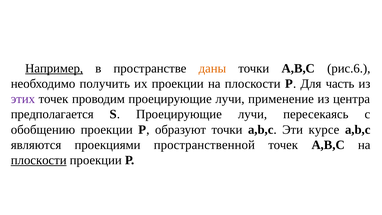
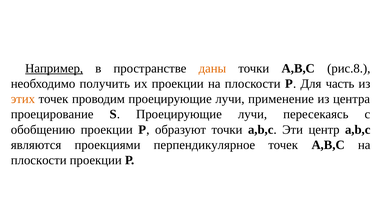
рис.6: рис.6 -> рис.8
этих colour: purple -> orange
предполагается: предполагается -> проецирование
курсе: курсе -> центр
пространственной: пространственной -> перпендикулярное
плоскости at (39, 160) underline: present -> none
